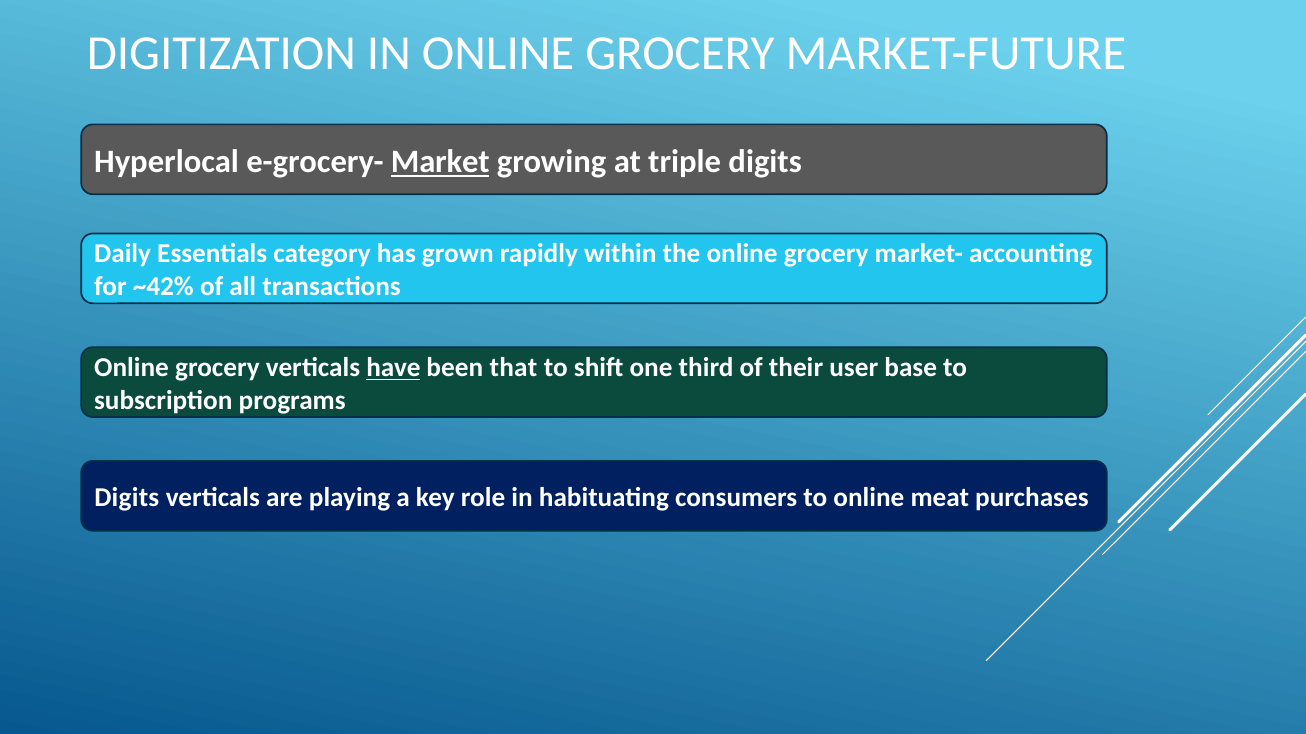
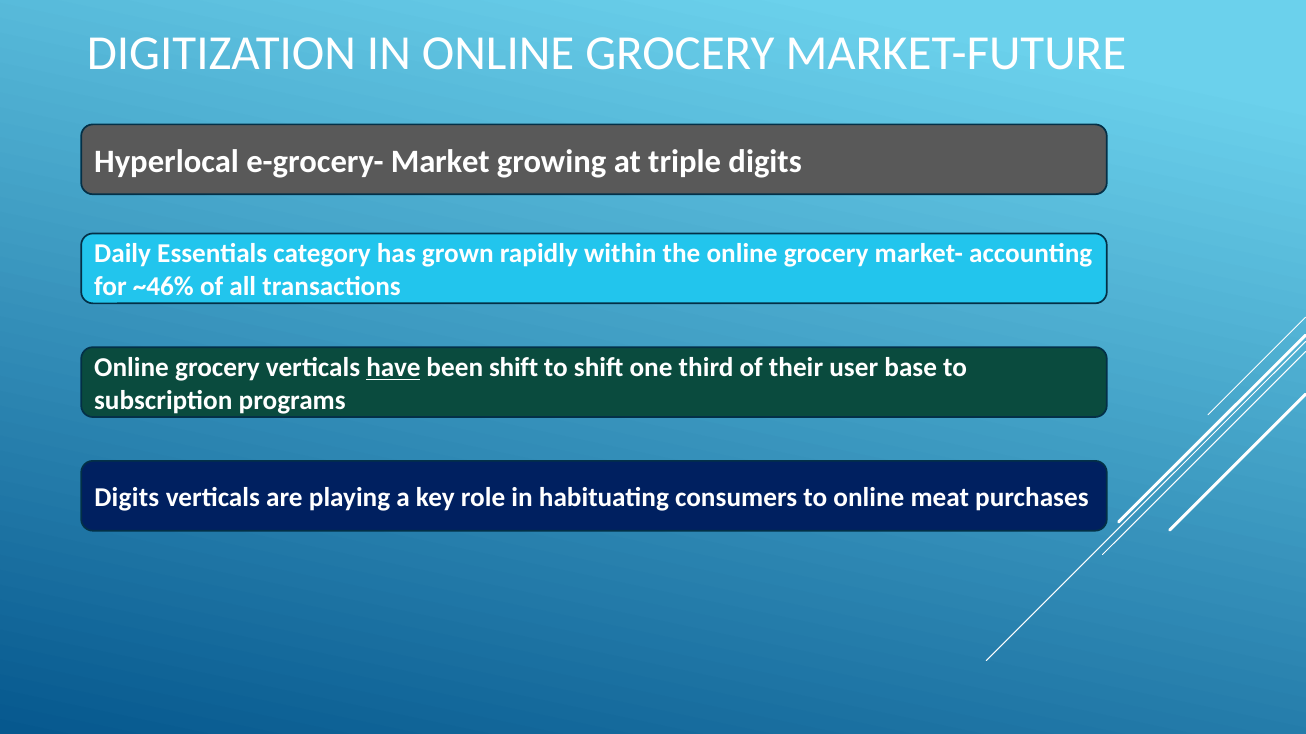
Market underline: present -> none
~42%: ~42% -> ~46%
been that: that -> shift
